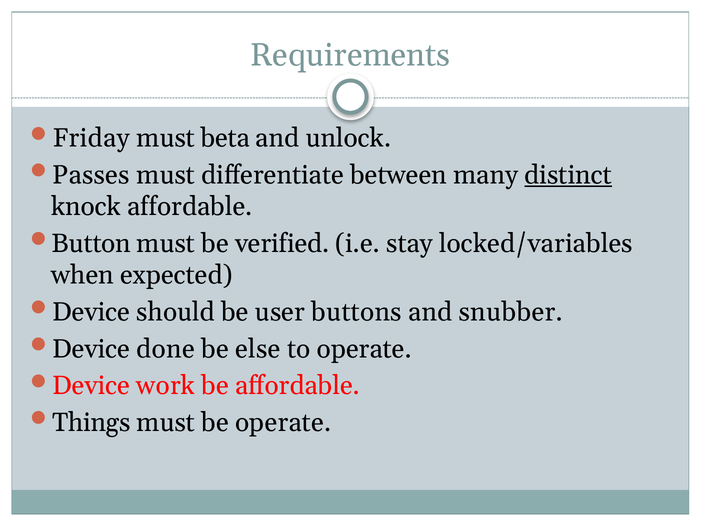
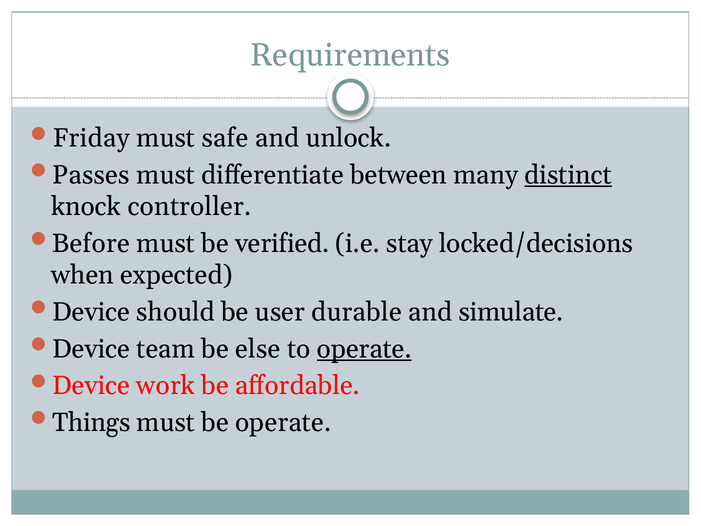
beta: beta -> safe
knock affordable: affordable -> controller
Button: Button -> Before
locked/variables: locked/variables -> locked/decisions
buttons: buttons -> durable
snubber: snubber -> simulate
done: done -> team
operate at (364, 349) underline: none -> present
